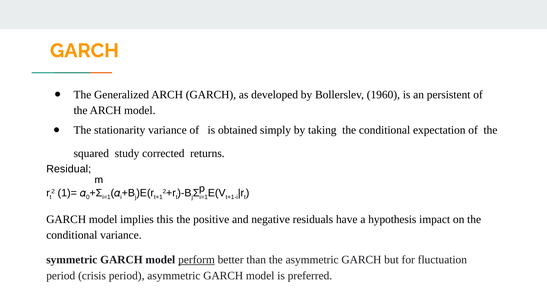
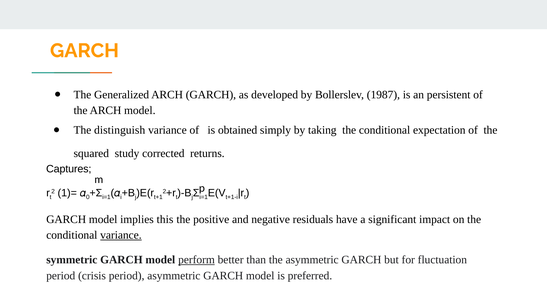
1960: 1960 -> 1987
stationarity: stationarity -> distinguish
Residual: Residual -> Captures
hypothesis: hypothesis -> significant
variance at (121, 235) underline: none -> present
